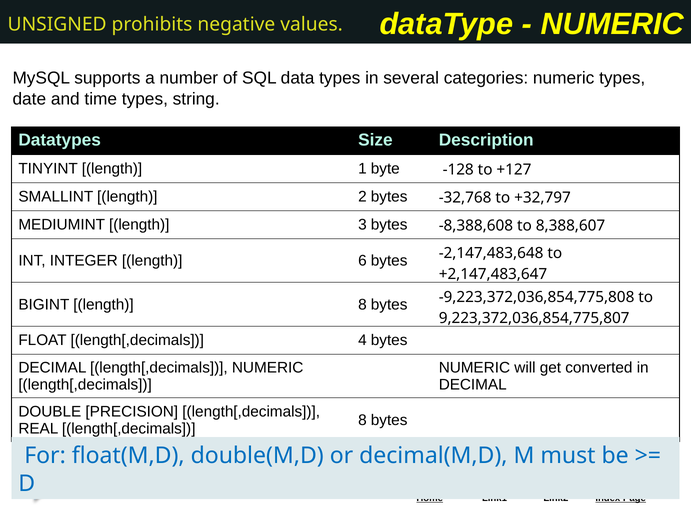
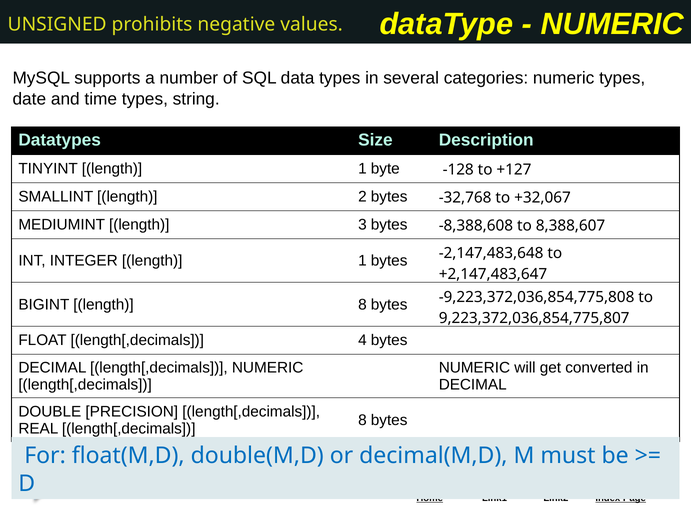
+32,797: +32,797 -> +32,067
INTEGER length 6: 6 -> 1
